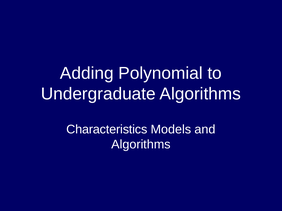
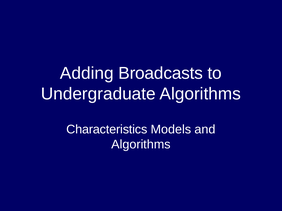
Polynomial: Polynomial -> Broadcasts
